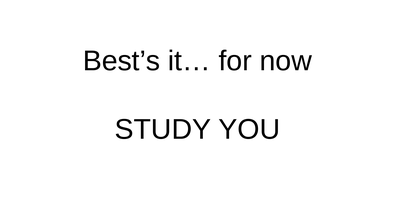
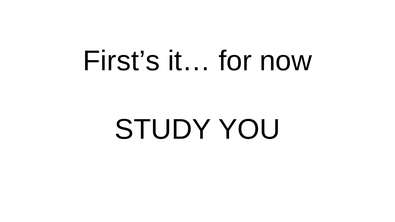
Best’s: Best’s -> First’s
